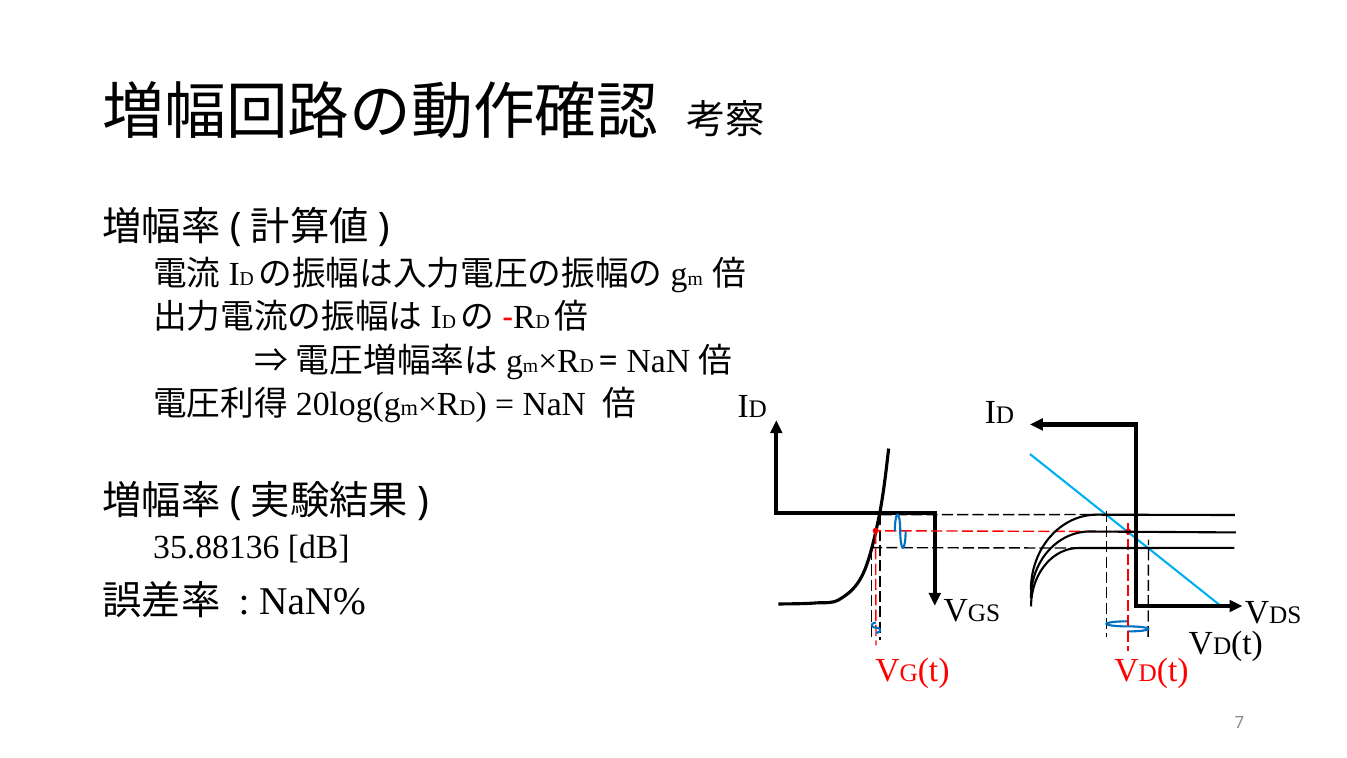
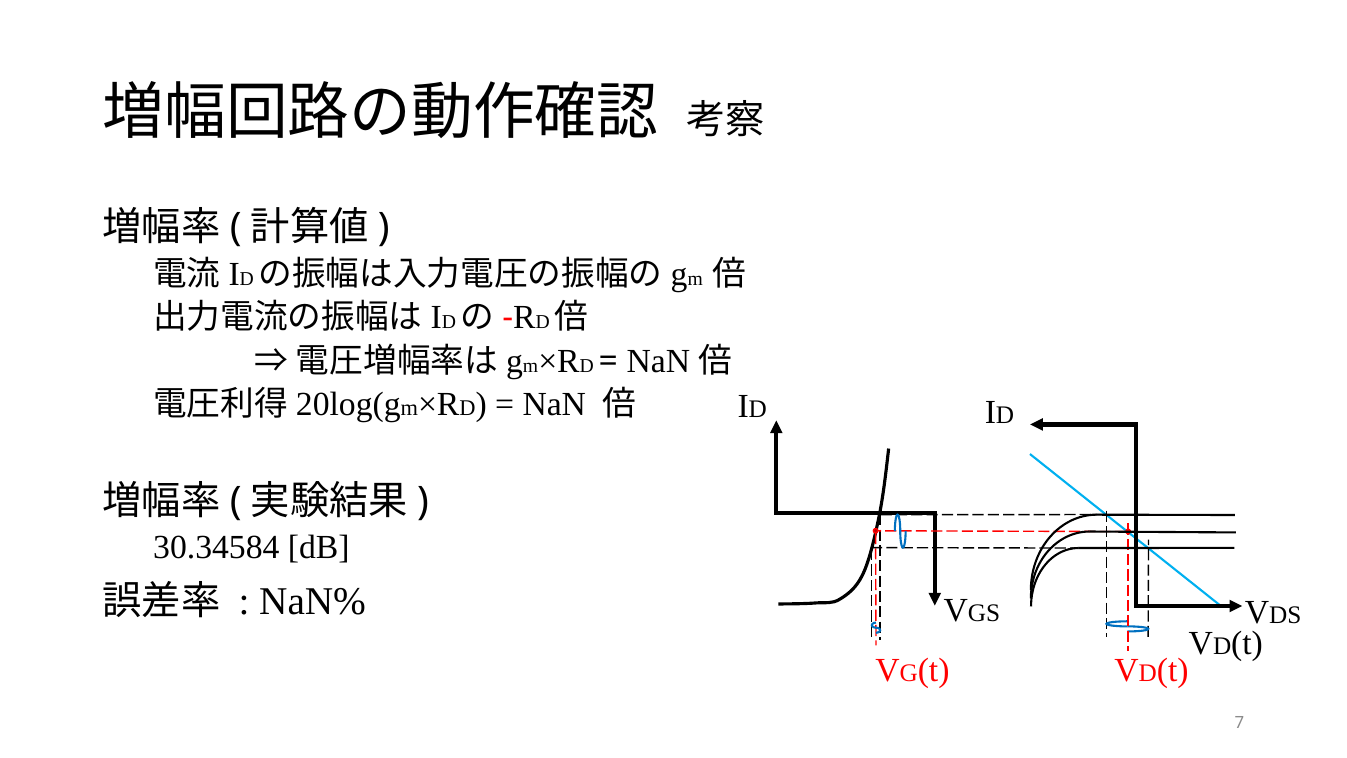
35.88136: 35.88136 -> 30.34584
